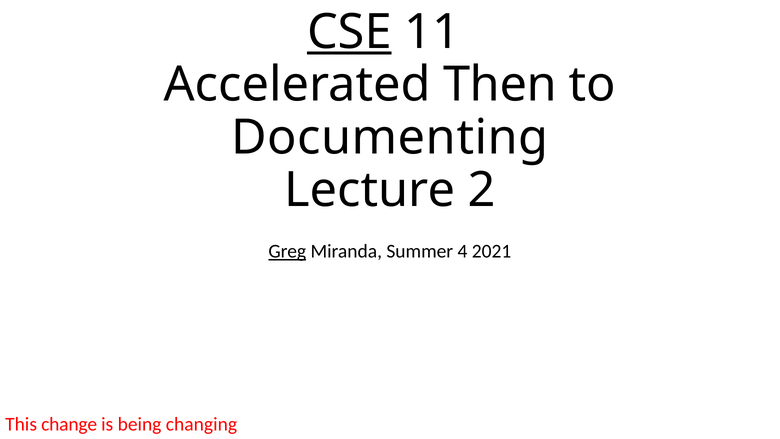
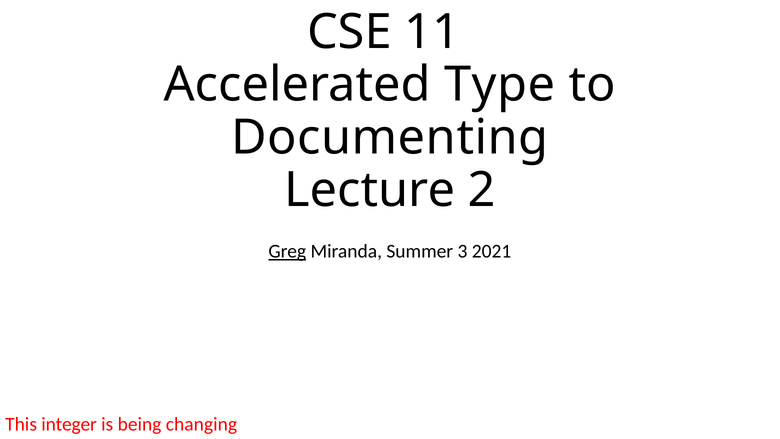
CSE underline: present -> none
Then: Then -> Type
4: 4 -> 3
change: change -> integer
